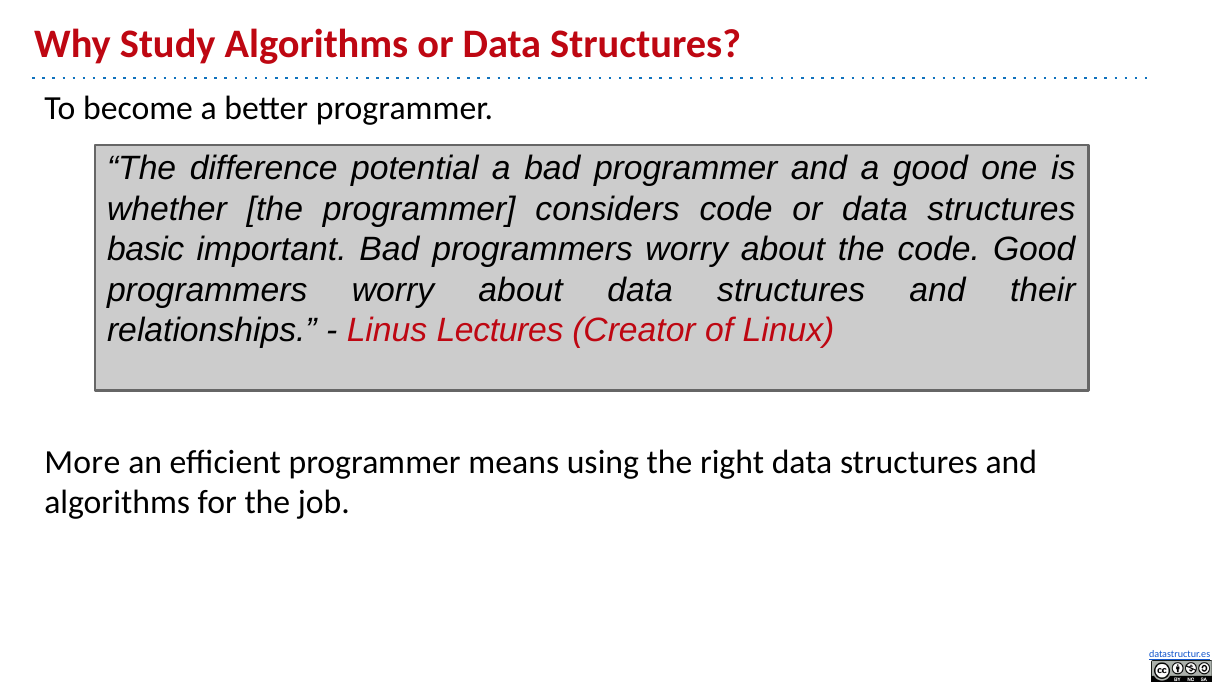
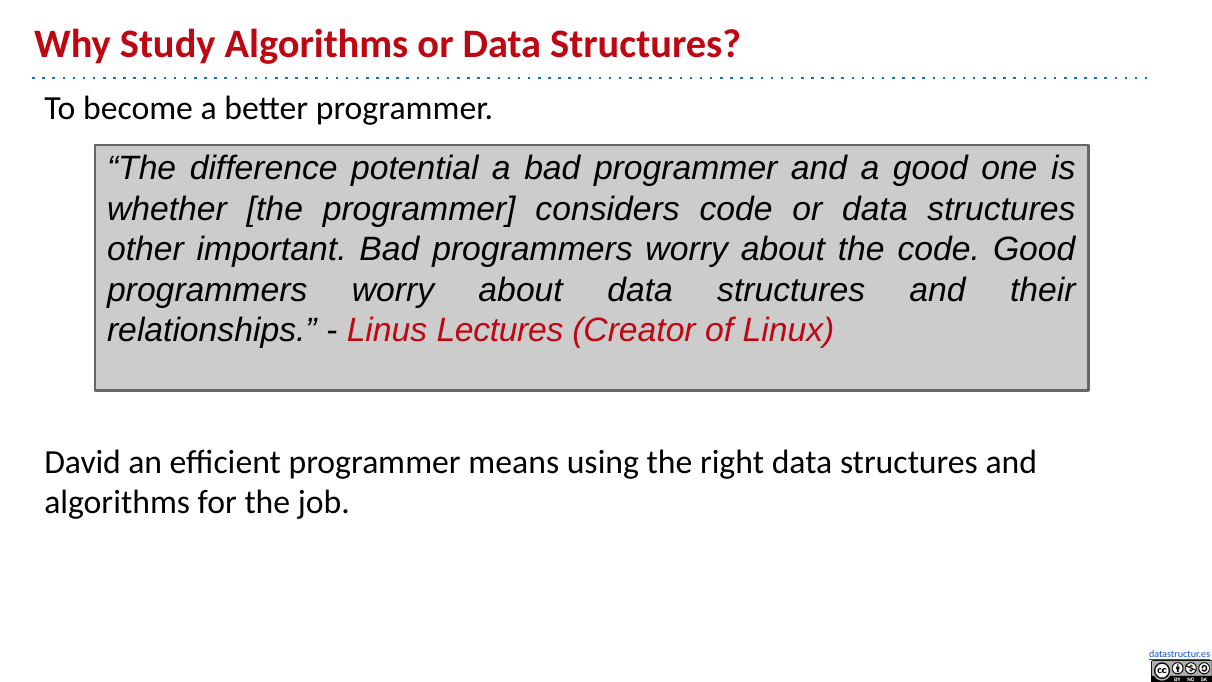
basic: basic -> other
More: More -> David
